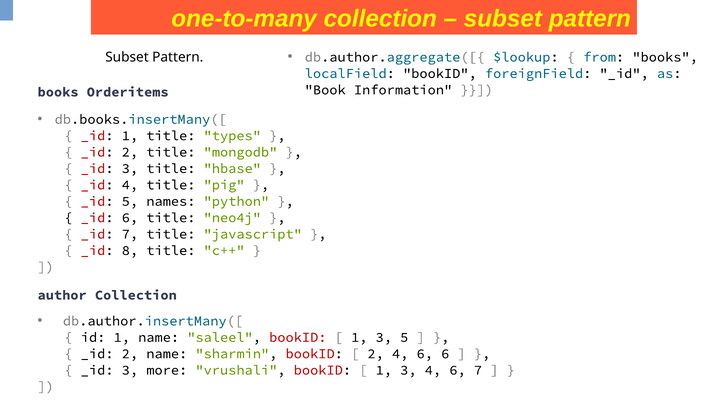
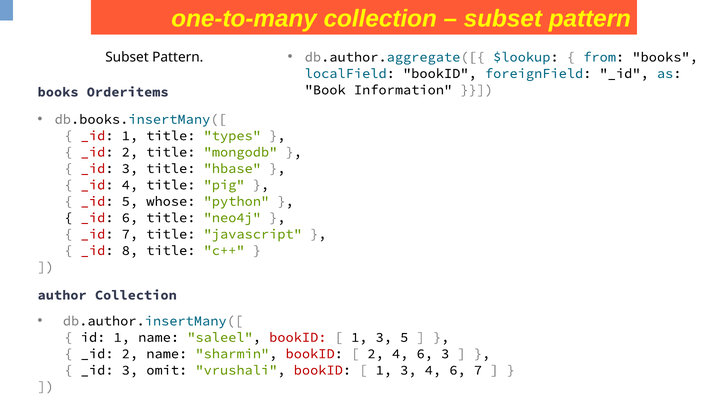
names: names -> whose
6 6: 6 -> 3
more: more -> omit
